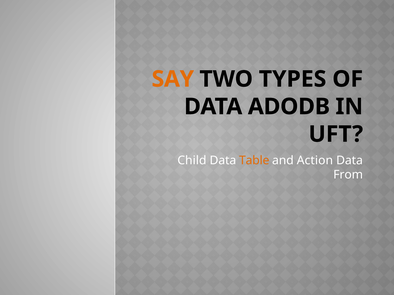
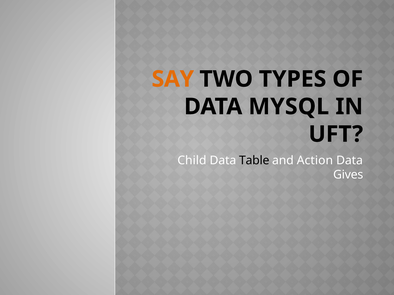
ADODB: ADODB -> MYSQL
Table colour: orange -> black
From: From -> Gives
